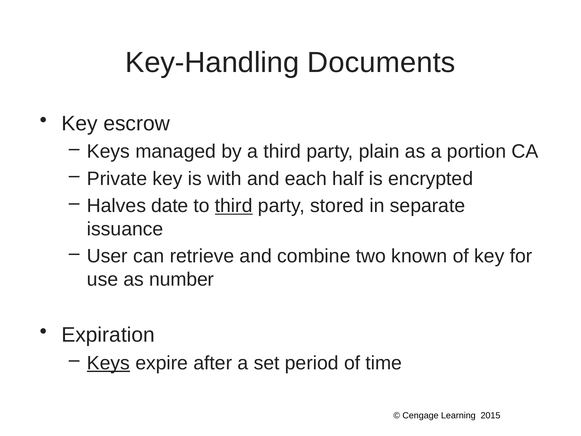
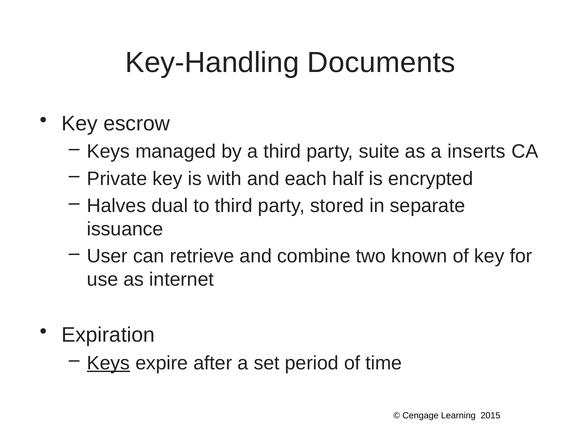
plain: plain -> suite
portion: portion -> inserts
date: date -> dual
third at (234, 206) underline: present -> none
number: number -> internet
